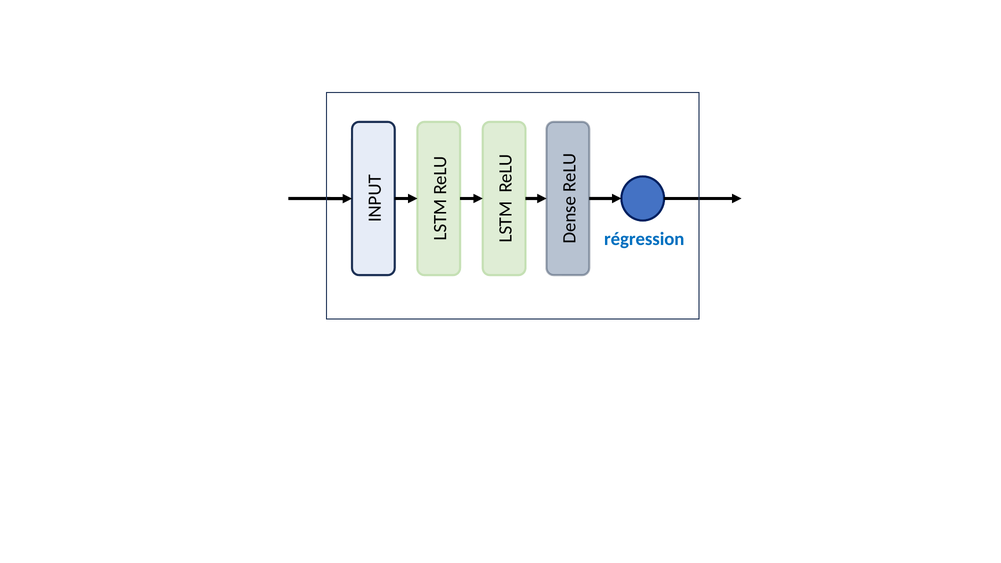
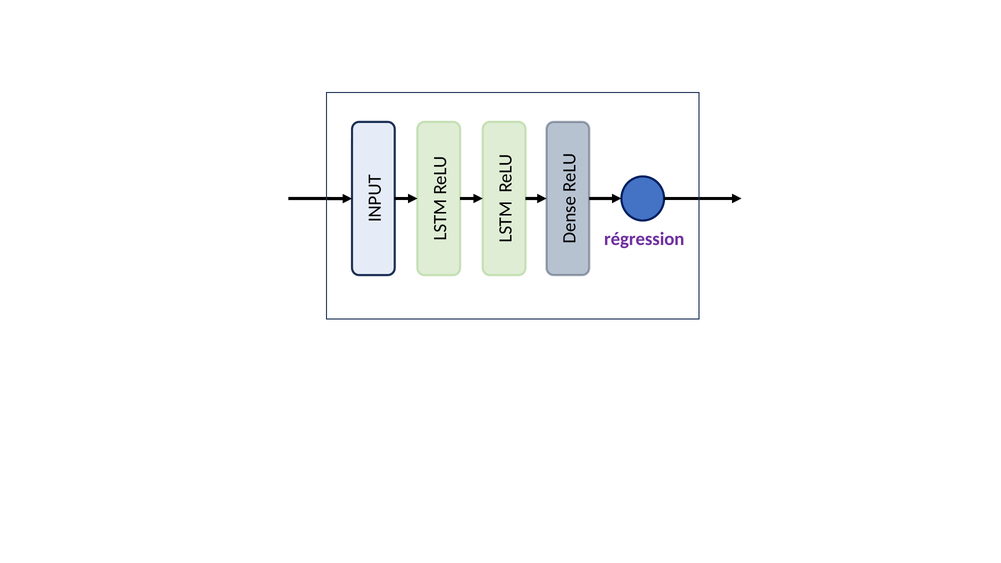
régression colour: blue -> purple
